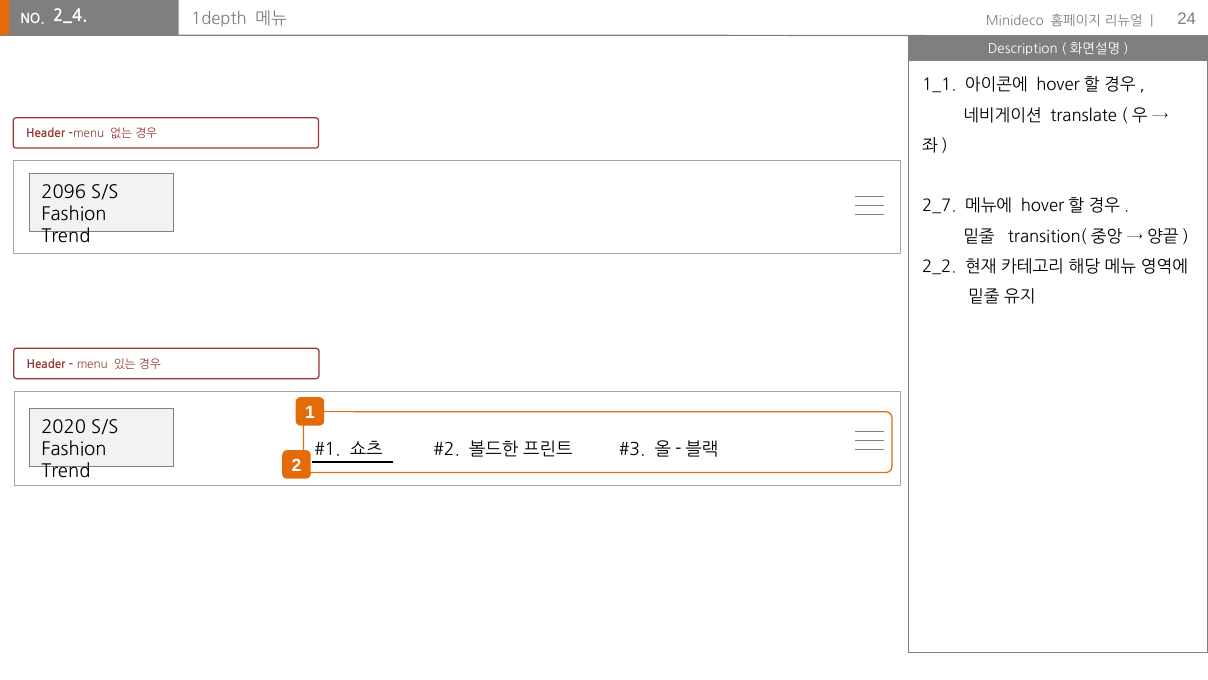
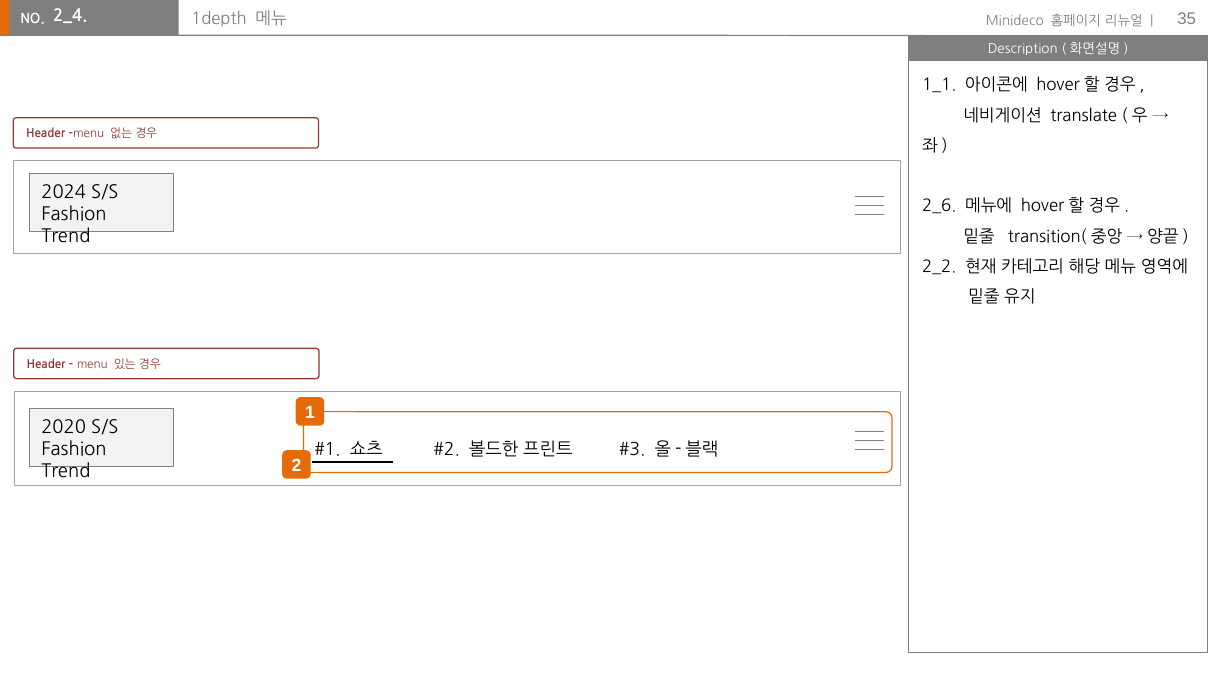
24: 24 -> 35
2096: 2096 -> 2024
2_7: 2_7 -> 2_6
